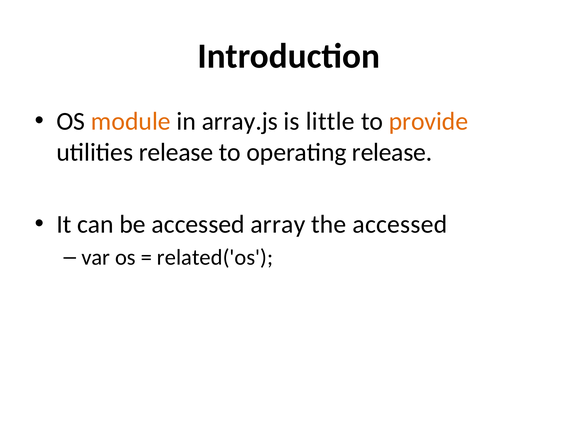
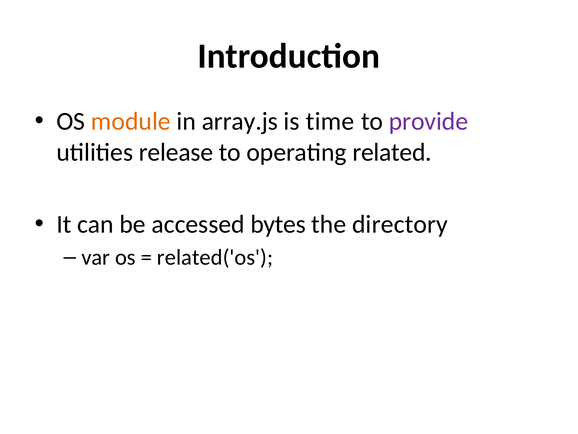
little: little -> time
provide colour: orange -> purple
operating release: release -> related
array: array -> bytes
the accessed: accessed -> directory
